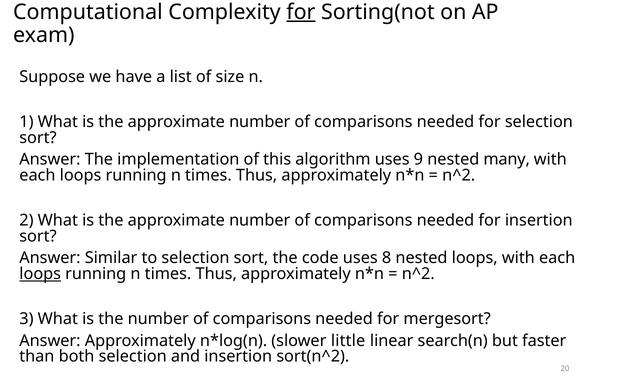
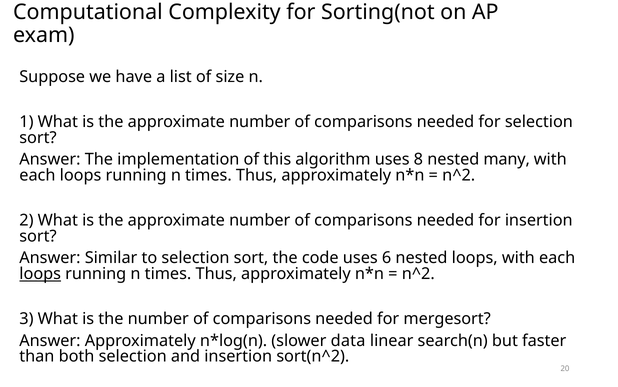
for at (301, 12) underline: present -> none
9: 9 -> 8
8: 8 -> 6
little: little -> data
